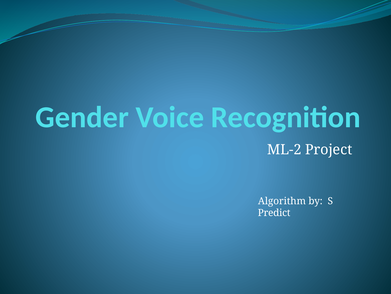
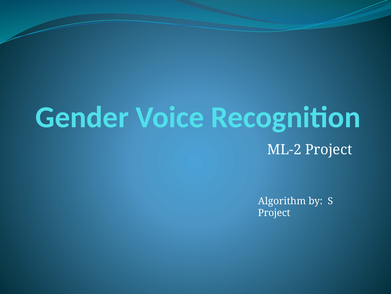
Predict at (274, 212): Predict -> Project
